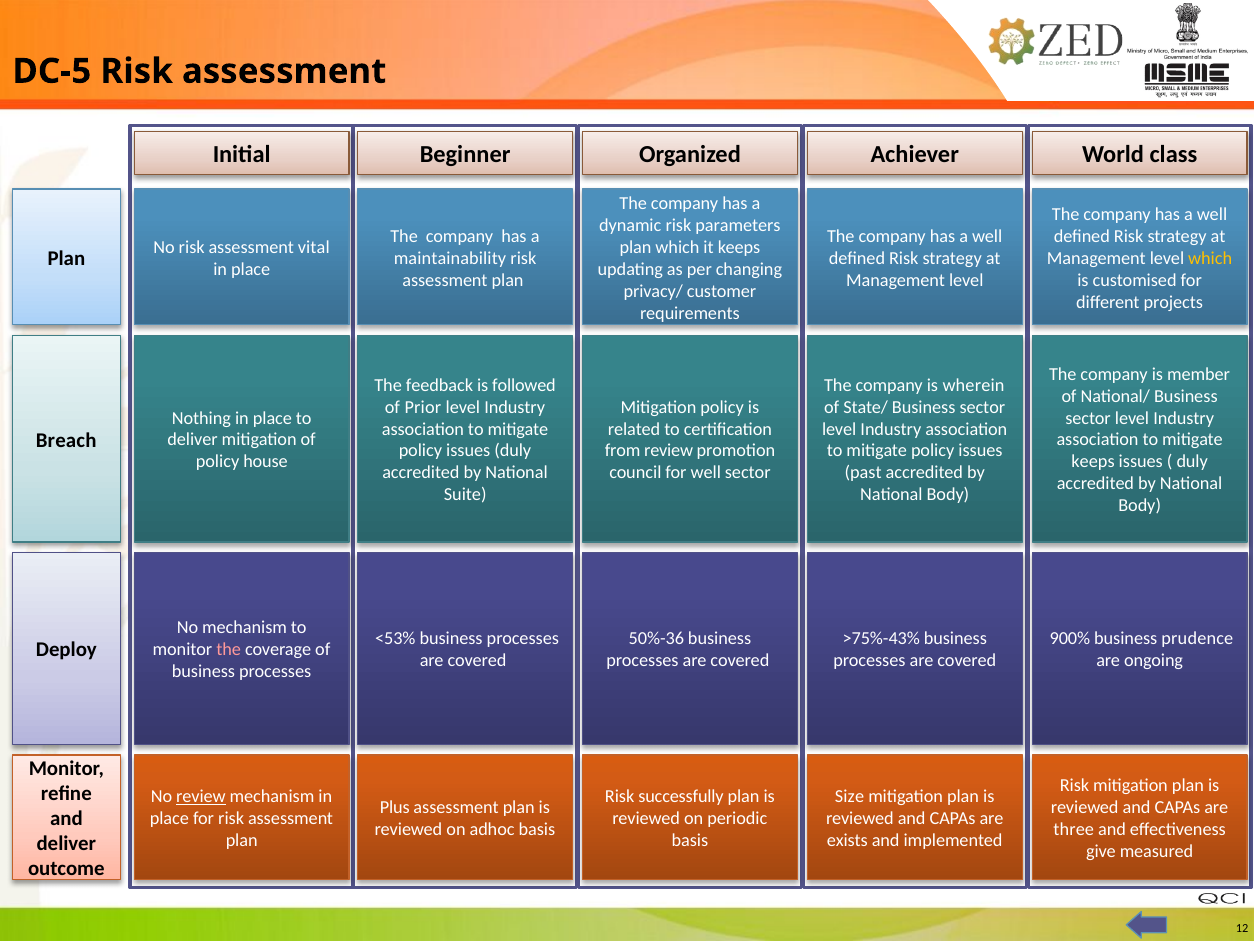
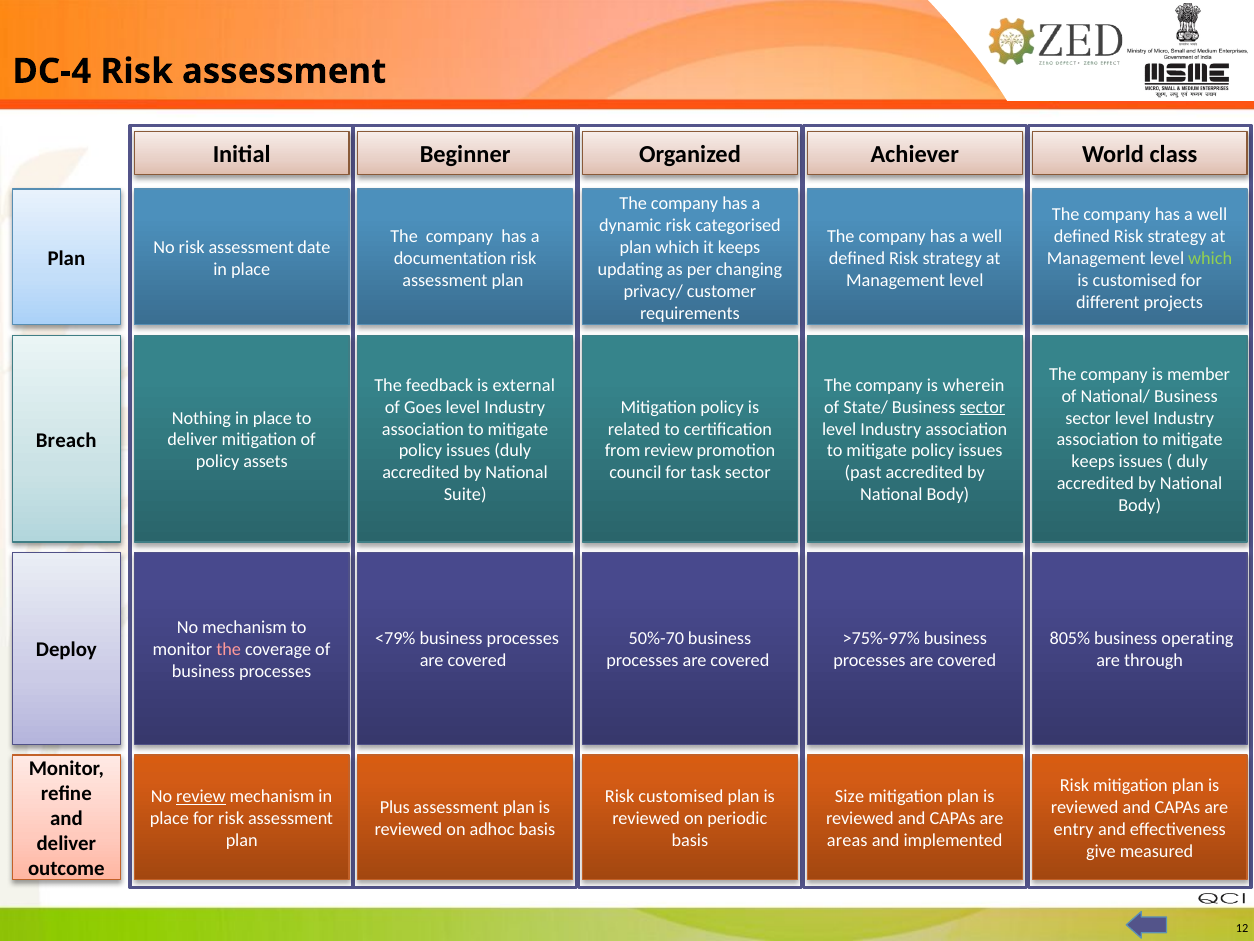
DC-5: DC-5 -> DC-4
parameters: parameters -> categorised
vital: vital -> date
maintainability: maintainability -> documentation
which at (1210, 258) colour: yellow -> light green
followed: followed -> external
Prior: Prior -> Goes
sector at (982, 407) underline: none -> present
house: house -> assets
for well: well -> task
<53%: <53% -> <79%
50%-36: 50%-36 -> 50%-70
>75%-43%: >75%-43% -> >75%-97%
900%: 900% -> 805%
prudence: prudence -> operating
ongoing: ongoing -> through
Risk successfully: successfully -> customised
three: three -> entry
exists: exists -> areas
